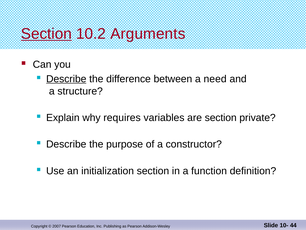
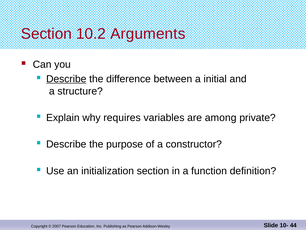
Section at (46, 34) underline: present -> none
need: need -> initial
are section: section -> among
